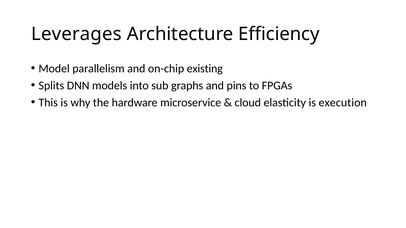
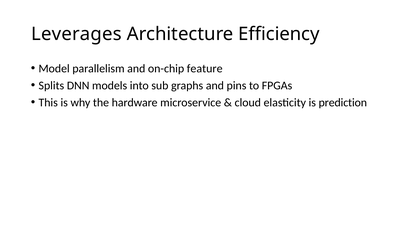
existing: existing -> feature
execution: execution -> prediction
